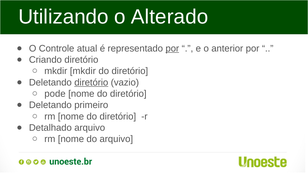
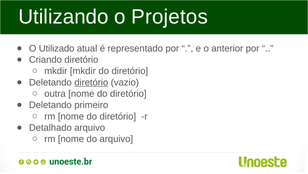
Alterado: Alterado -> Projetos
Controle: Controle -> Utilizado
por at (172, 48) underline: present -> none
pode: pode -> outra
